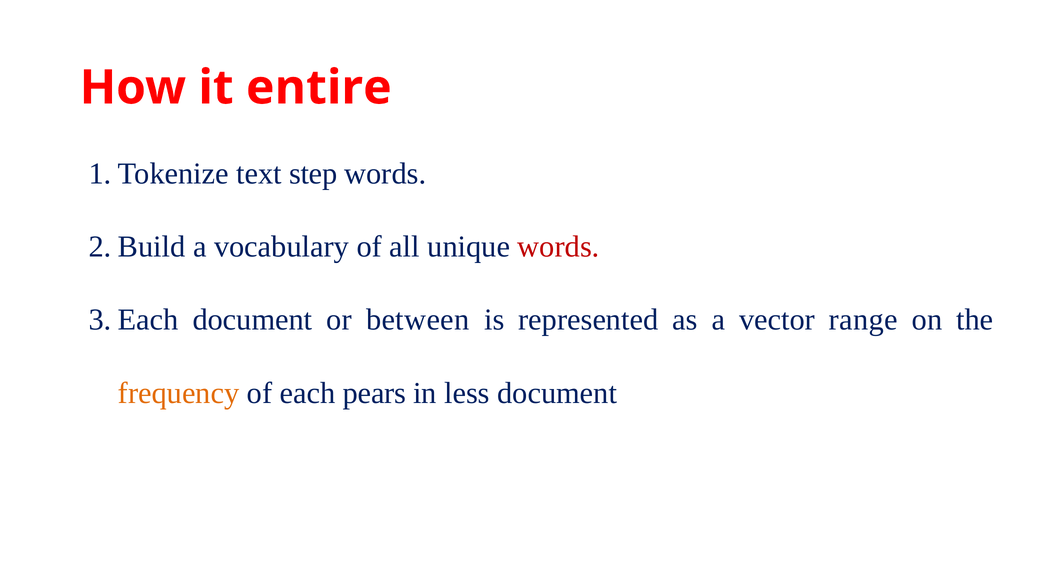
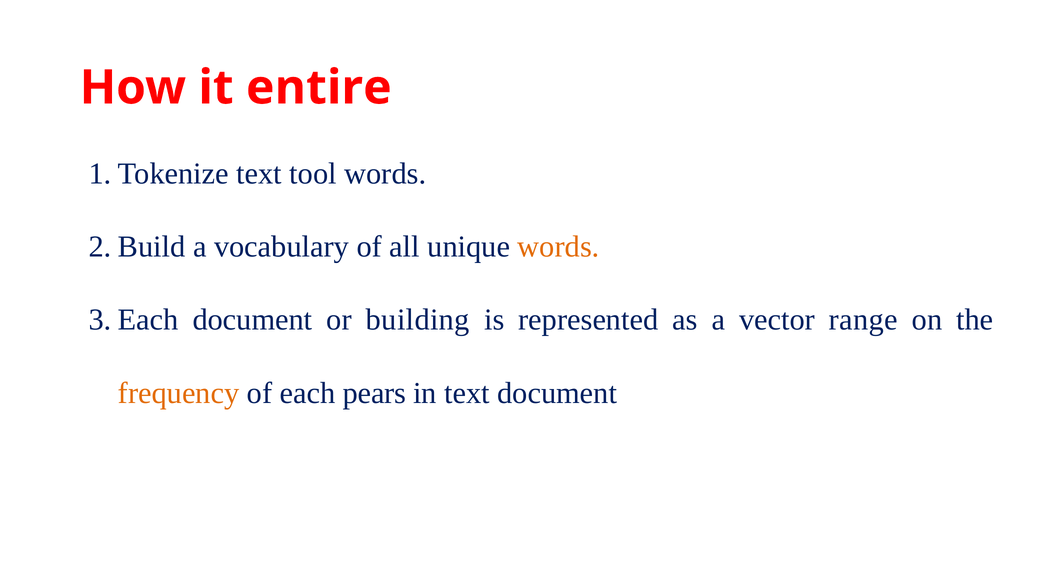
step: step -> tool
words at (558, 247) colour: red -> orange
between: between -> building
in less: less -> text
